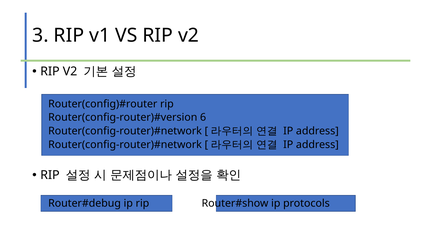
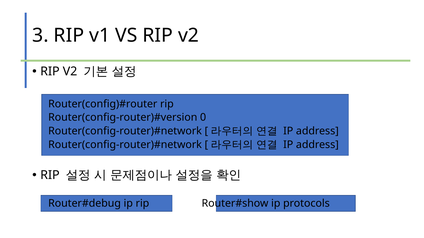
6: 6 -> 0
